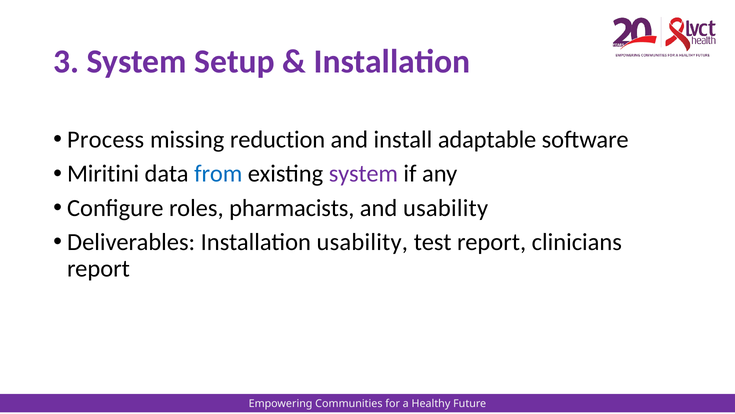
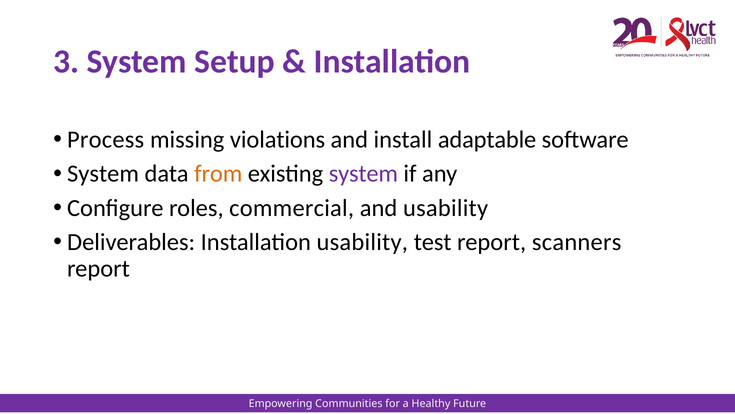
reduction: reduction -> violations
Miritini at (103, 174): Miritini -> System
from colour: blue -> orange
pharmacists: pharmacists -> commercial
clinicians: clinicians -> scanners
